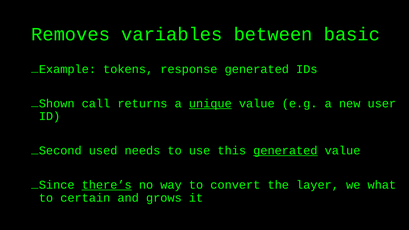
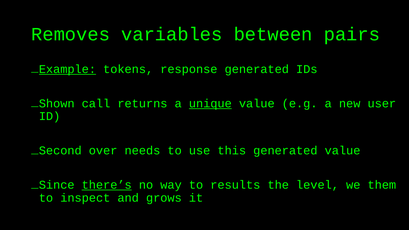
basic: basic -> pairs
Example underline: none -> present
used: used -> over
generated at (285, 151) underline: present -> none
convert: convert -> results
layer: layer -> level
what: what -> them
certain: certain -> inspect
